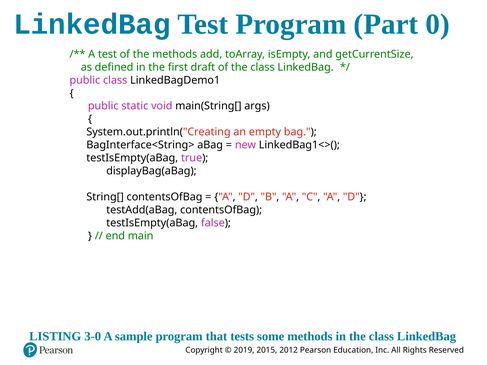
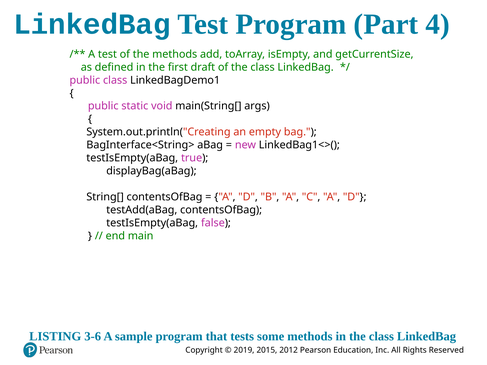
0: 0 -> 4
3-0: 3-0 -> 3-6
